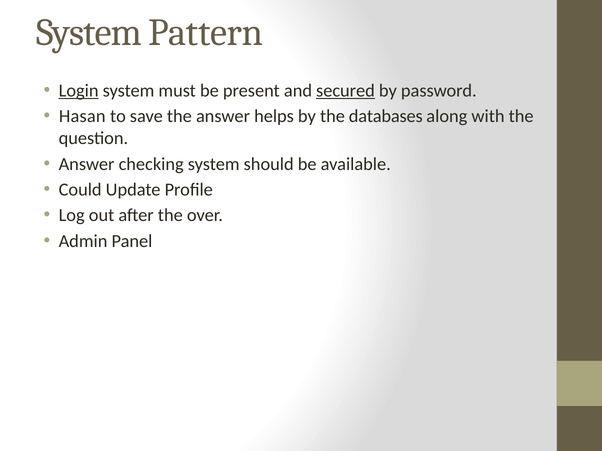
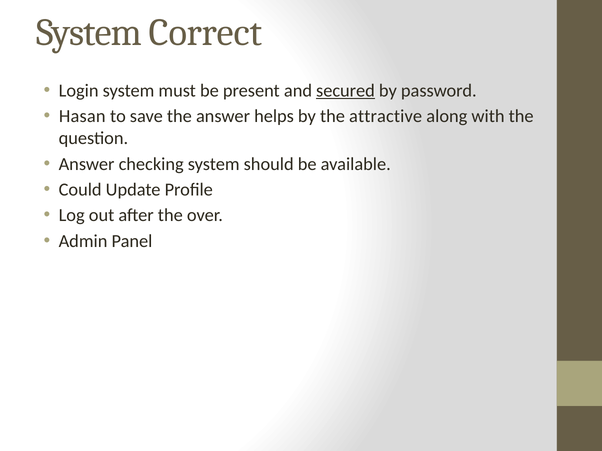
Pattern: Pattern -> Correct
Login underline: present -> none
databases: databases -> attractive
